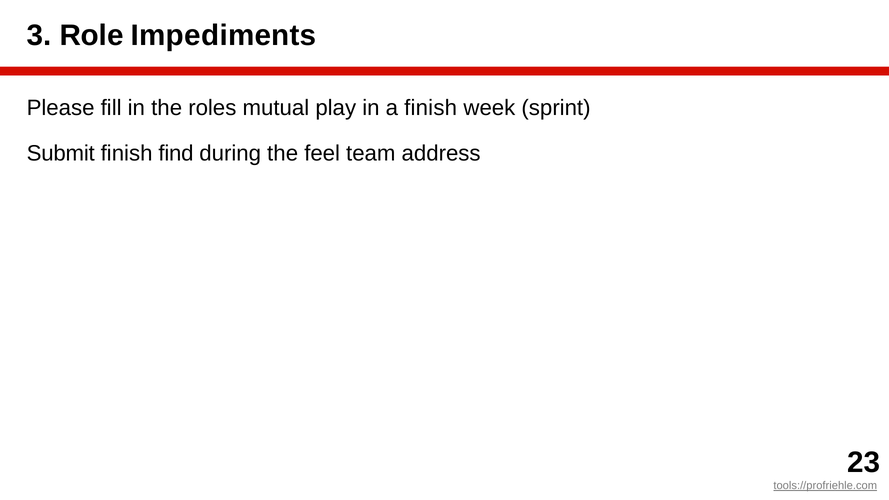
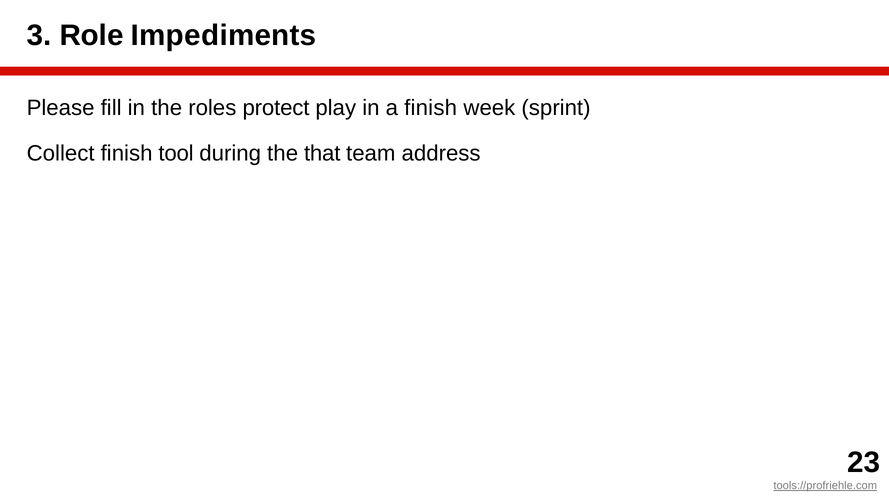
mutual: mutual -> protect
Submit: Submit -> Collect
find: find -> tool
feel: feel -> that
